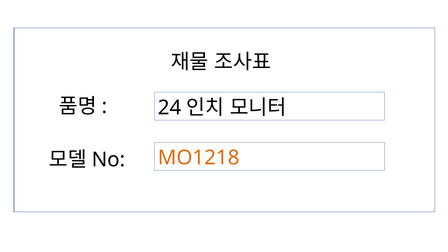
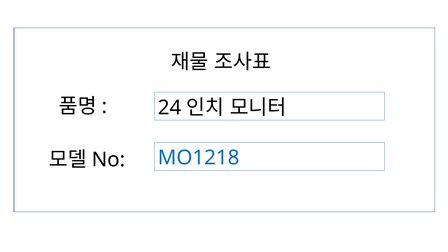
MO1218 colour: orange -> blue
